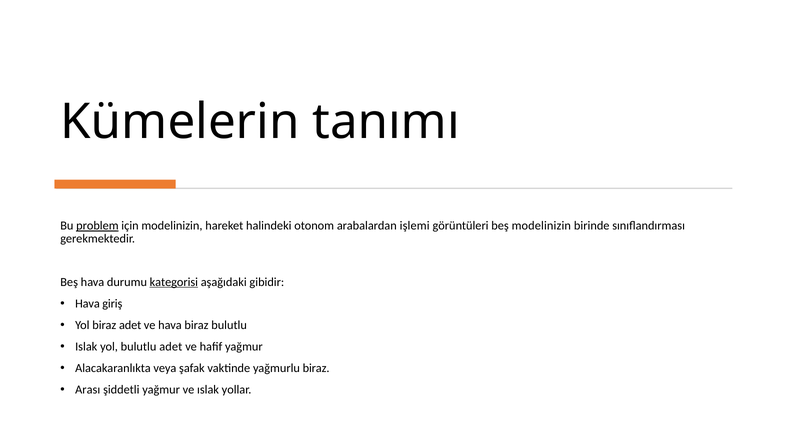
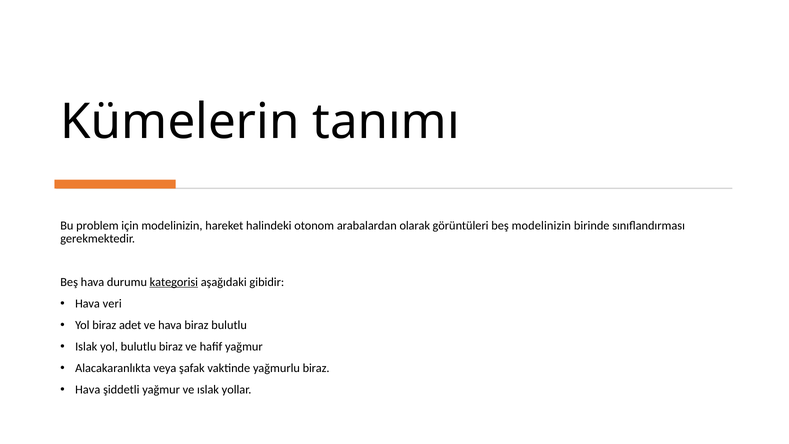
problem underline: present -> none
işlemi: işlemi -> olarak
giriş: giriş -> veri
bulutlu adet: adet -> biraz
Arası at (88, 390): Arası -> Hava
